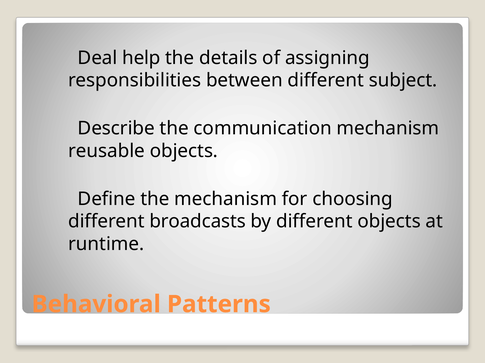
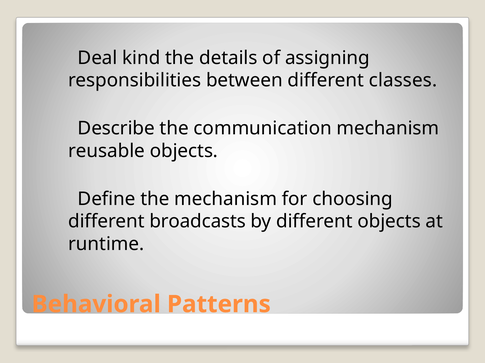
help: help -> kind
subject: subject -> classes
